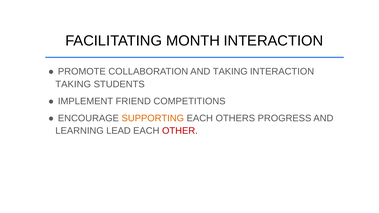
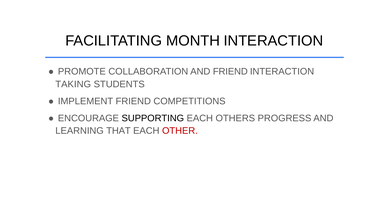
AND TAKING: TAKING -> FRIEND
SUPPORTING colour: orange -> black
LEAD: LEAD -> THAT
